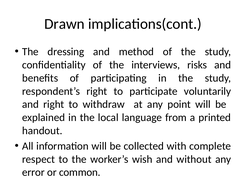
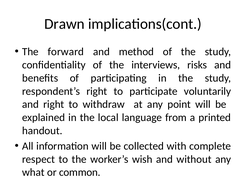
dressing: dressing -> forward
error: error -> what
